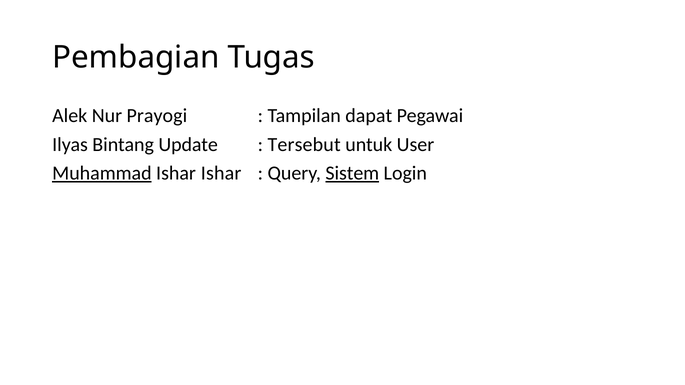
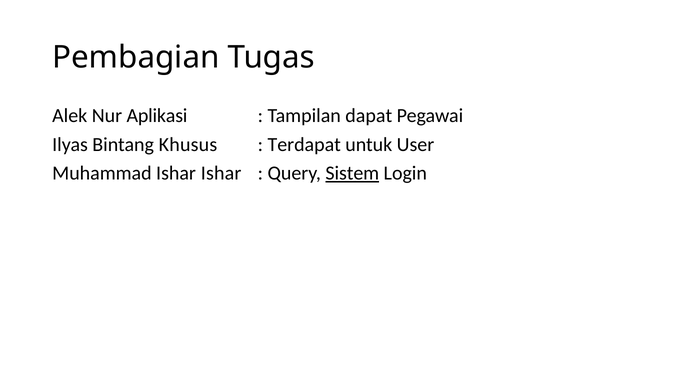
Prayogi: Prayogi -> Aplikasi
Update: Update -> Khusus
Tersebut: Tersebut -> Terdapat
Muhammad underline: present -> none
